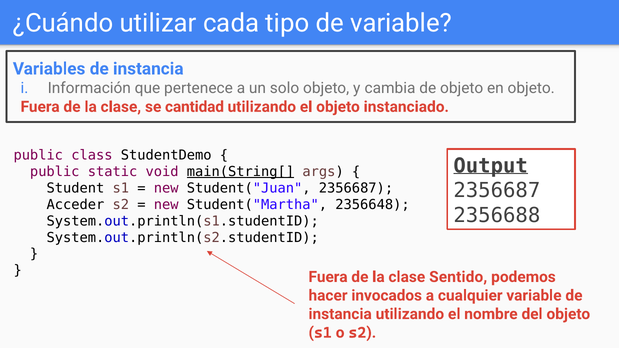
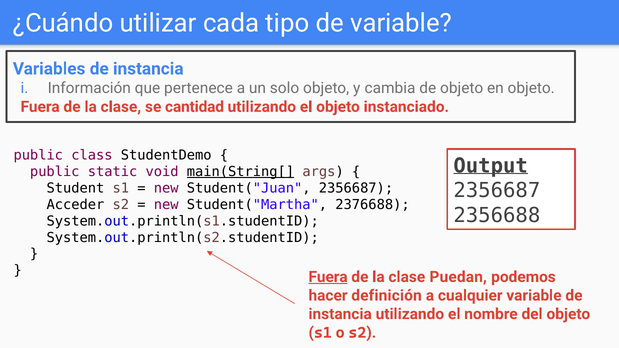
2356648: 2356648 -> 2376688
Fuera at (328, 277) underline: none -> present
Sentido: Sentido -> Puedan
invocados: invocados -> definición
